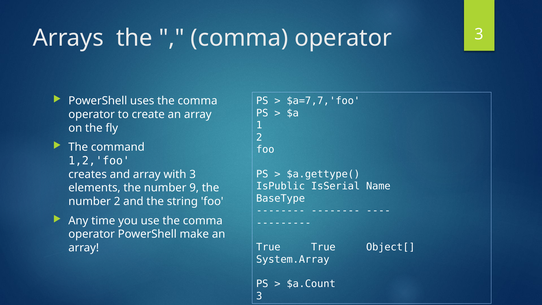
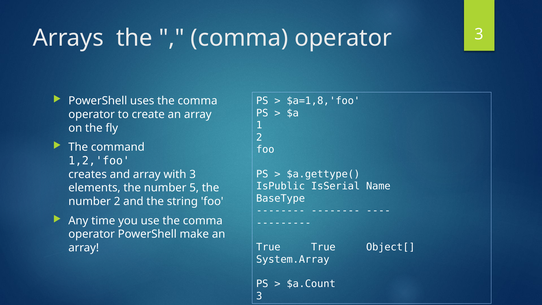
$a=7,7,'foo: $a=7,7,'foo -> $a=1,8,'foo
9: 9 -> 5
